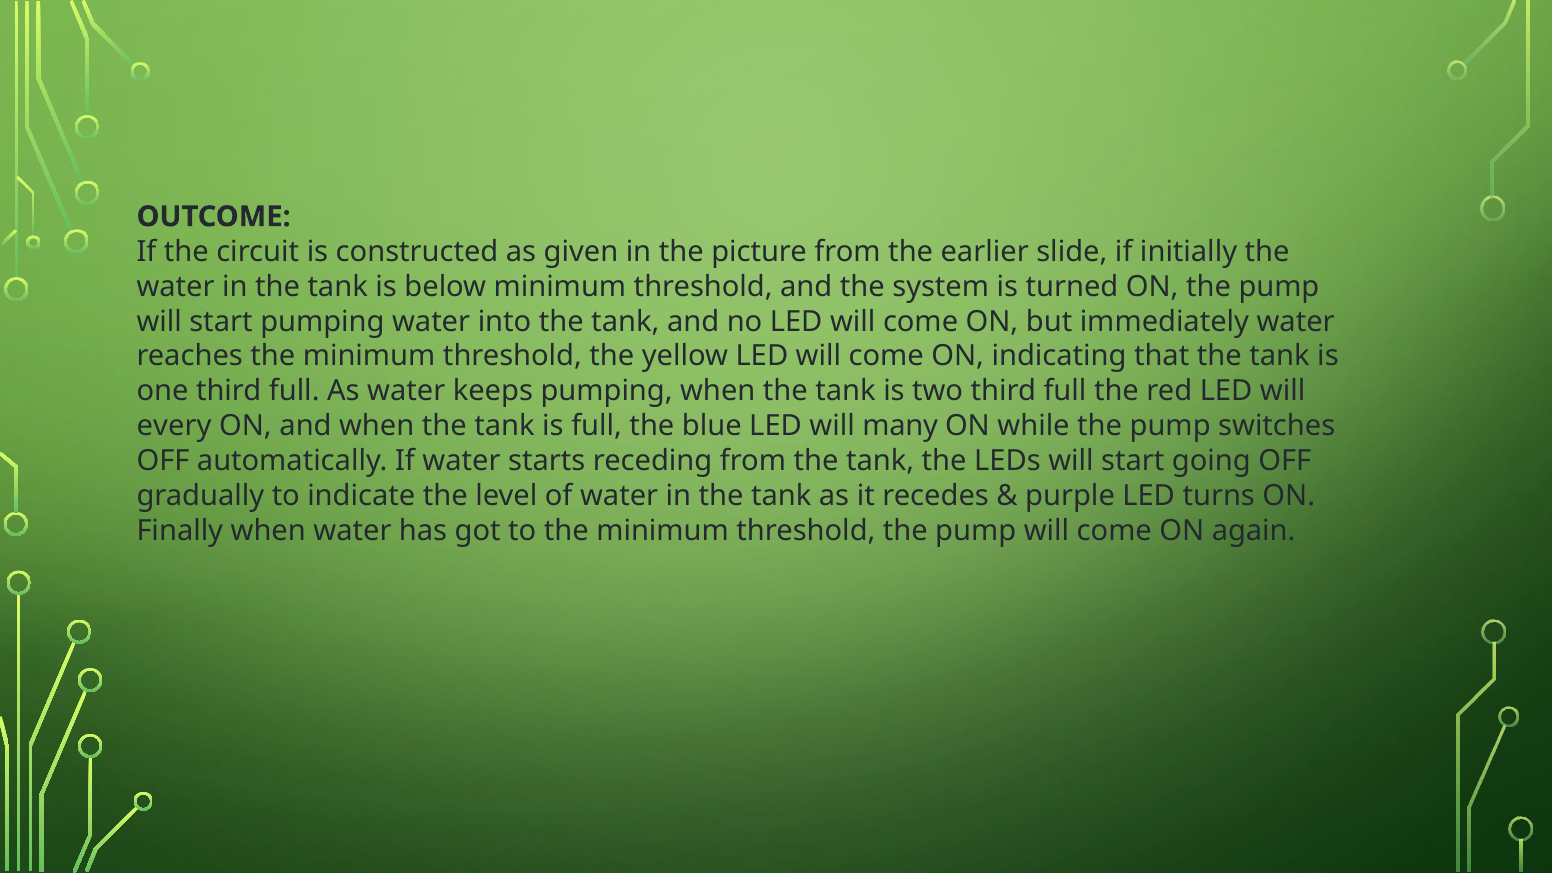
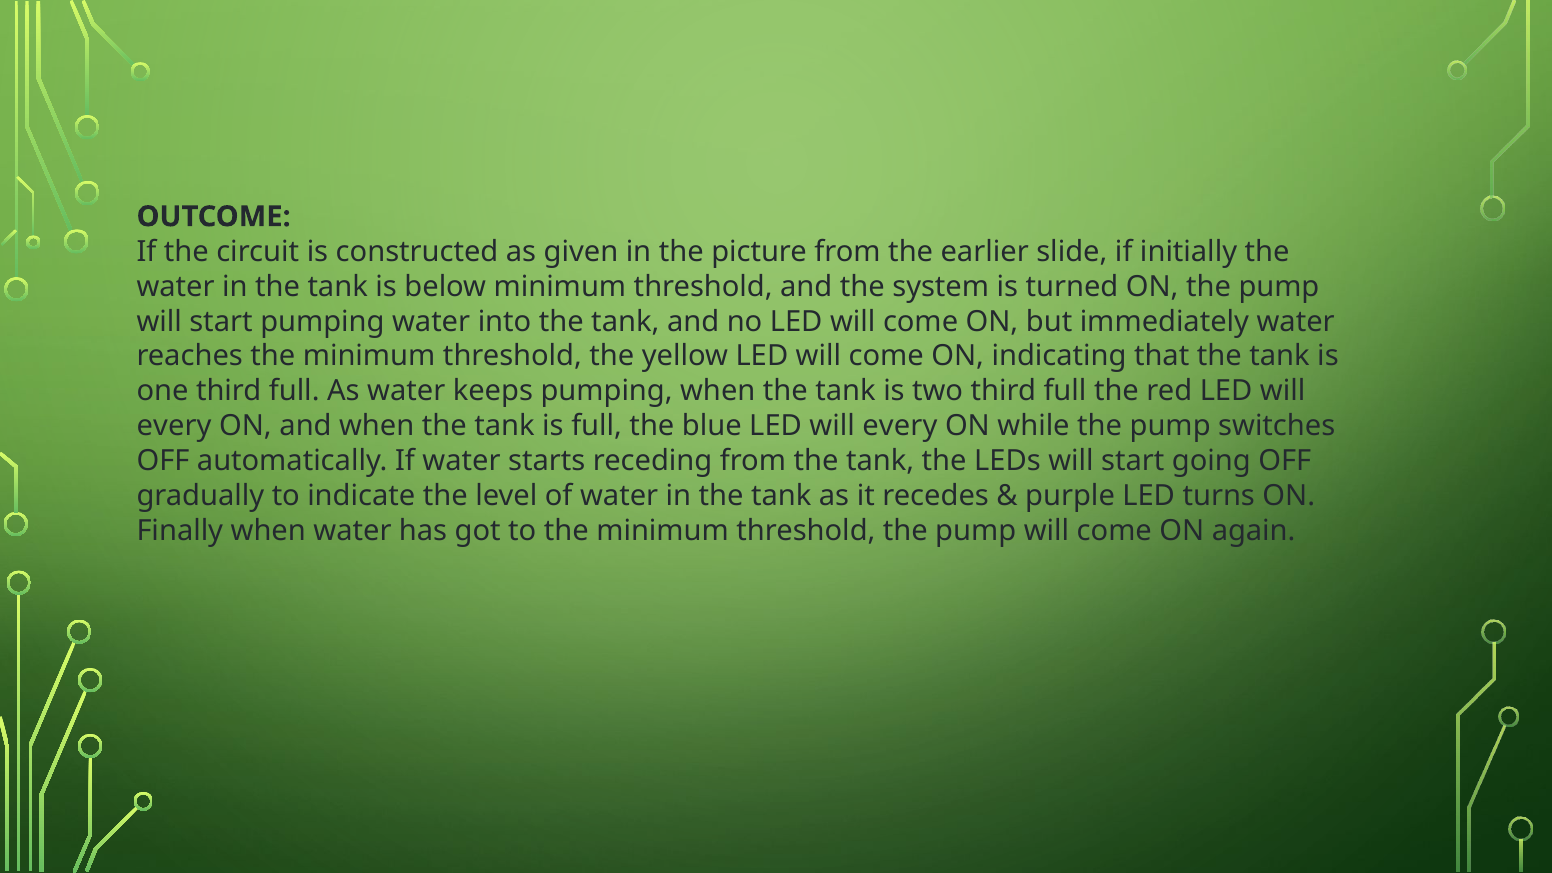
blue LED will many: many -> every
